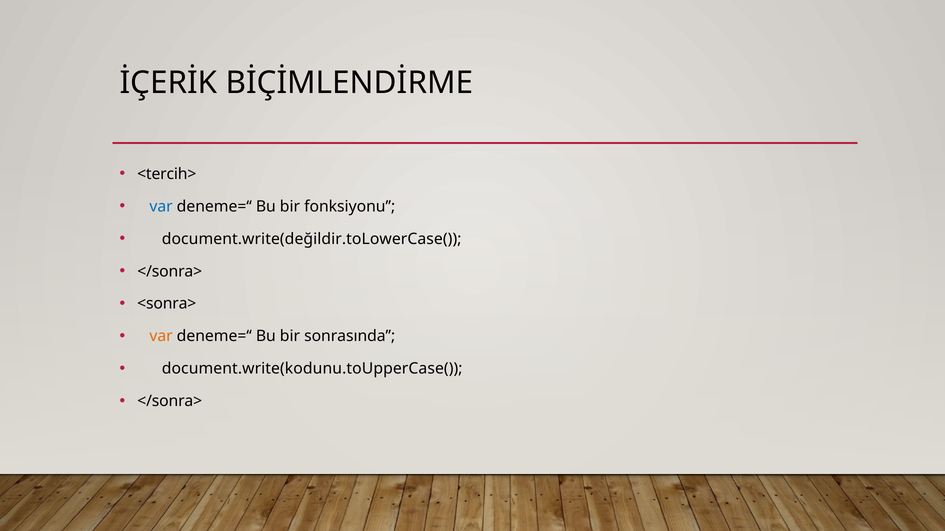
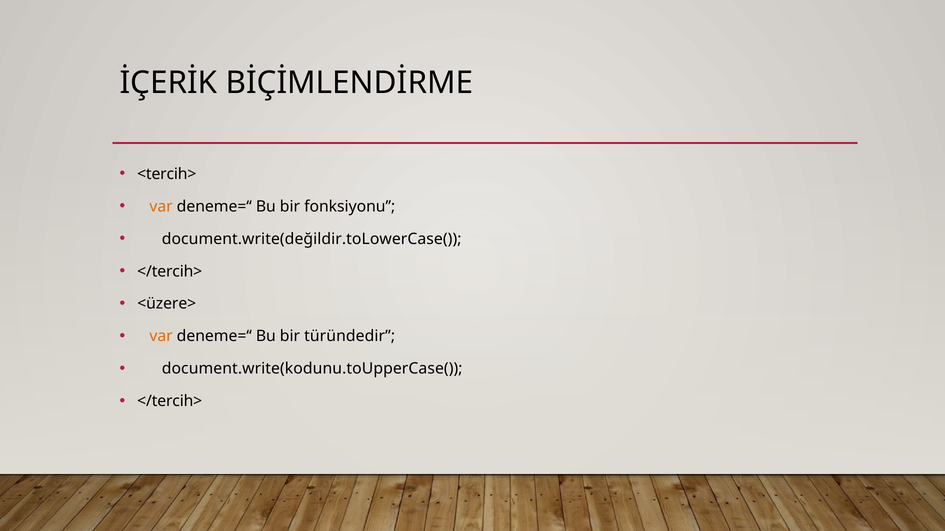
var at (161, 207) colour: blue -> orange
</sonra> at (170, 272): </sonra> -> </tercih>
<sonra>: <sonra> -> <üzere>
sonrasında: sonrasında -> türündedir
</sonra> at (170, 402): </sonra> -> </tercih>
